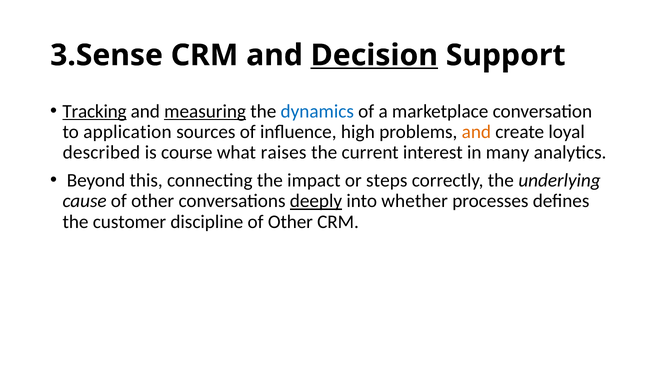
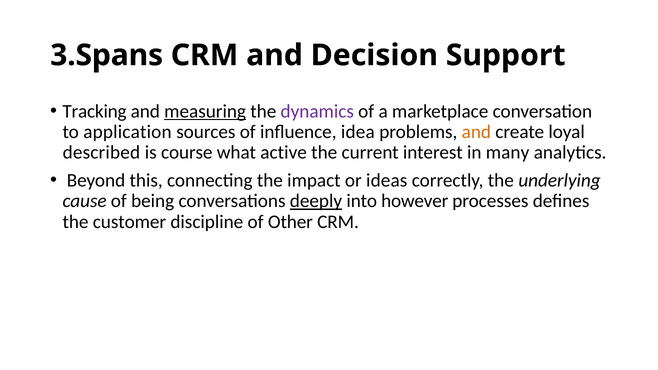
3.Sense: 3.Sense -> 3.Spans
Decision underline: present -> none
Tracking underline: present -> none
dynamics colour: blue -> purple
high: high -> idea
raises: raises -> active
steps: steps -> ideas
cause of other: other -> being
whether: whether -> however
